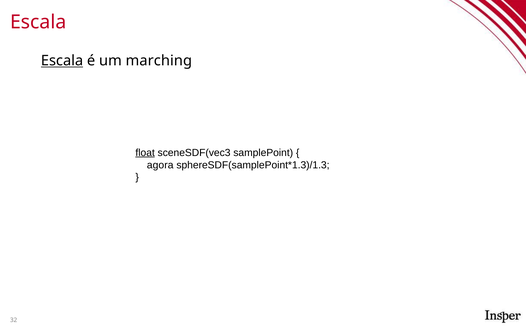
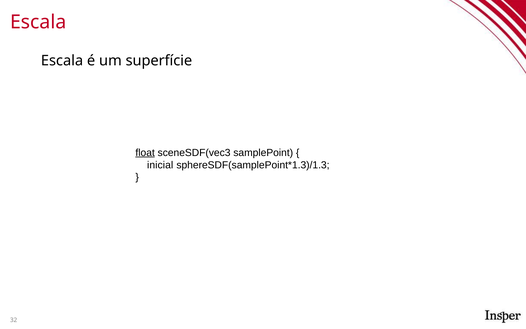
Escala at (62, 61) underline: present -> none
marching: marching -> superfície
agora: agora -> inicial
